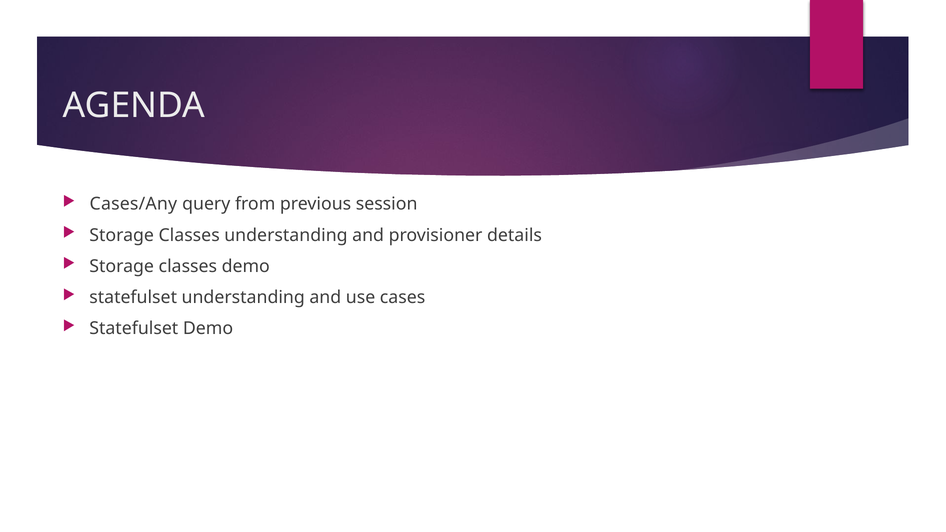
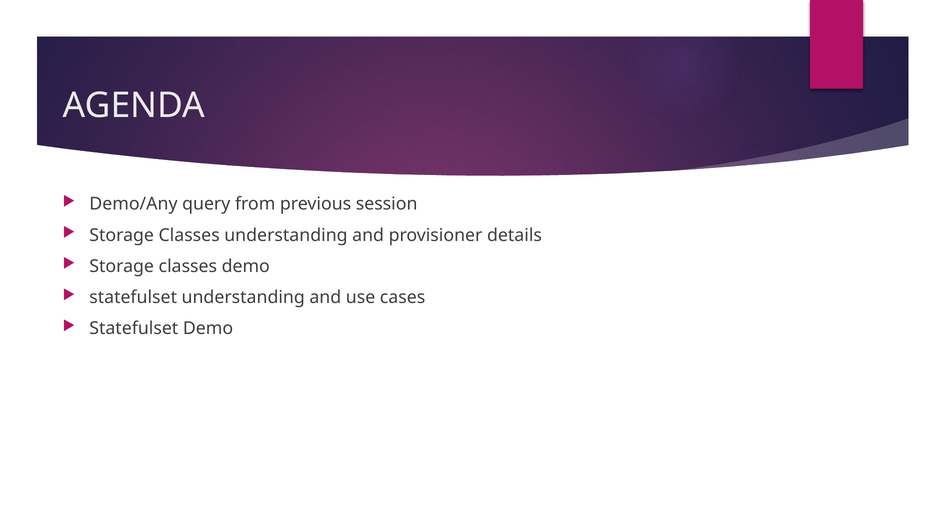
Cases/Any: Cases/Any -> Demo/Any
